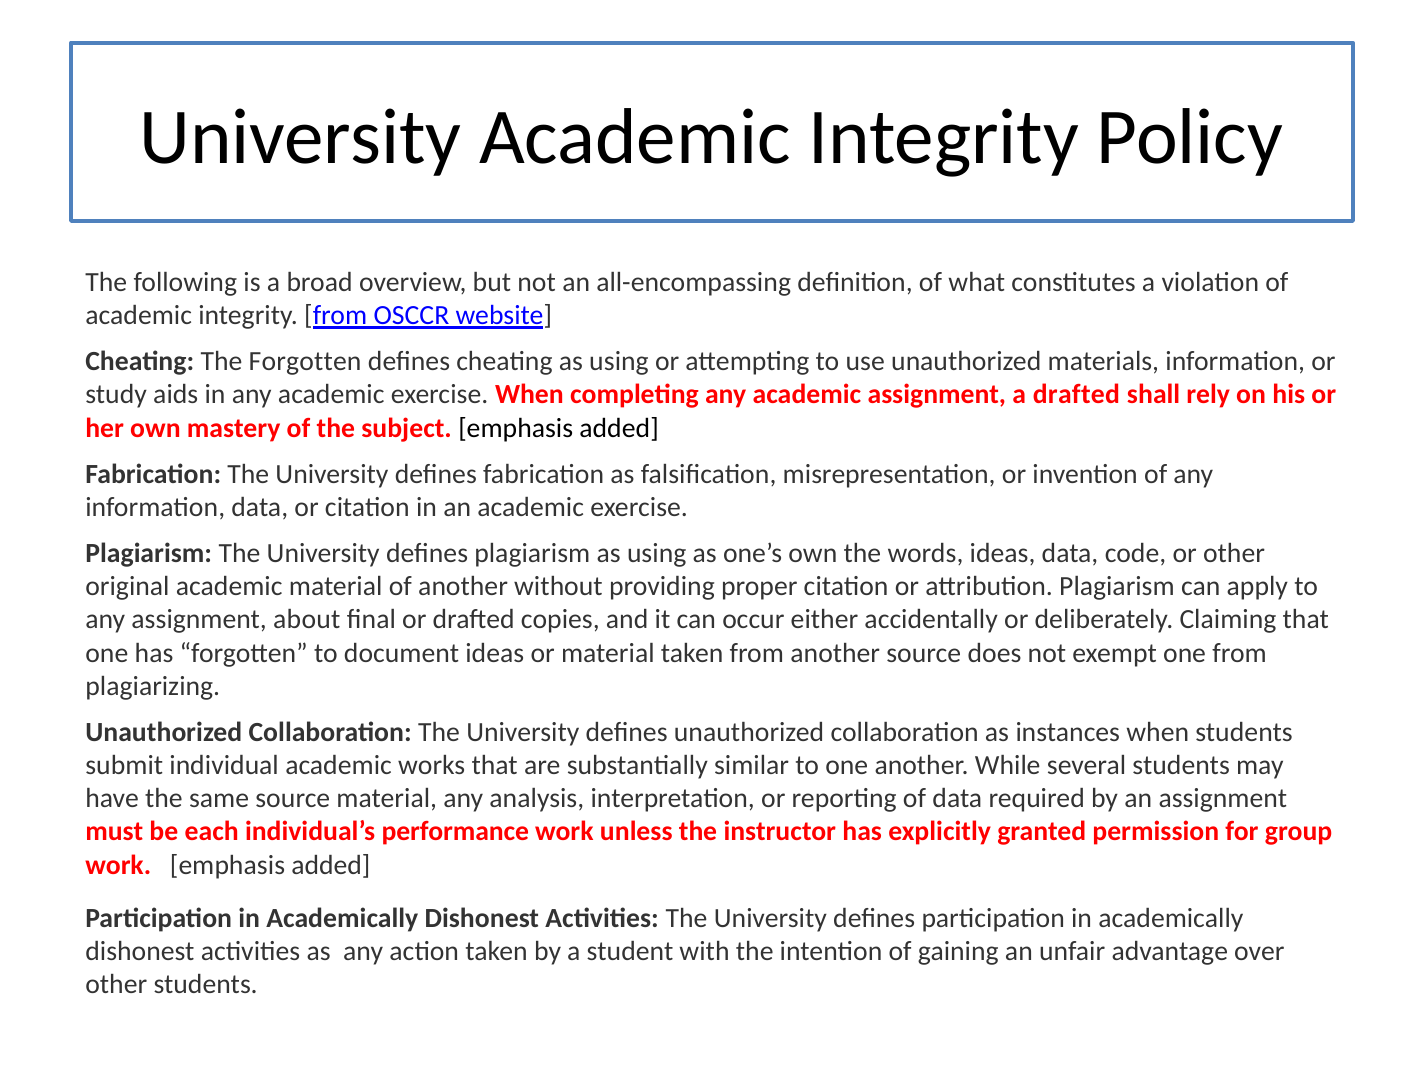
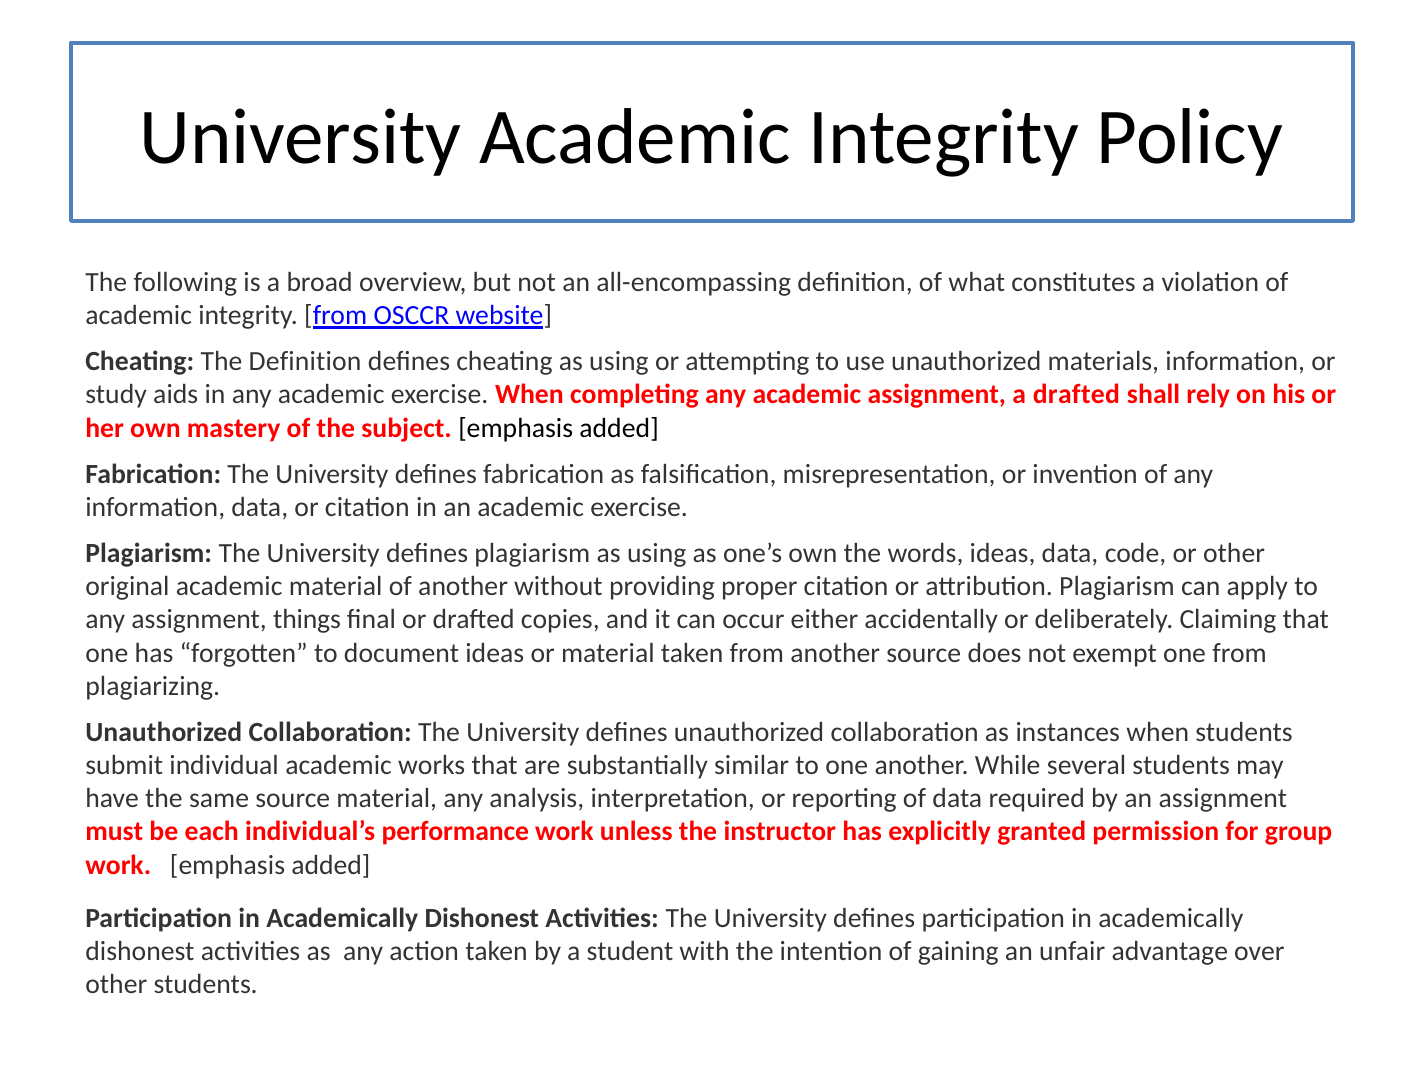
The Forgotten: Forgotten -> Definition
about: about -> things
